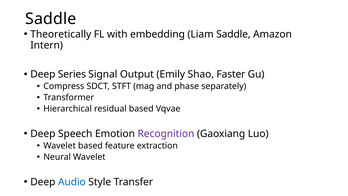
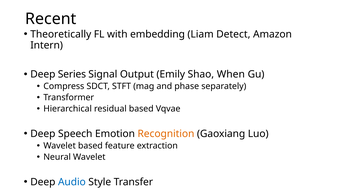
Saddle at (51, 19): Saddle -> Recent
Liam Saddle: Saddle -> Detect
Faster: Faster -> When
Recognition colour: purple -> orange
